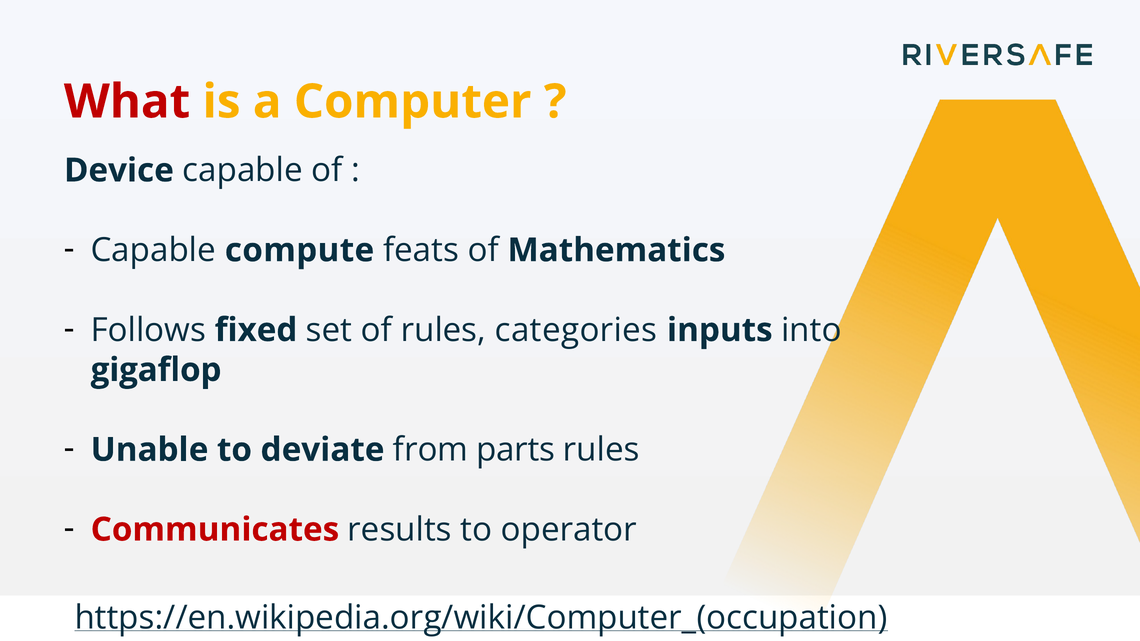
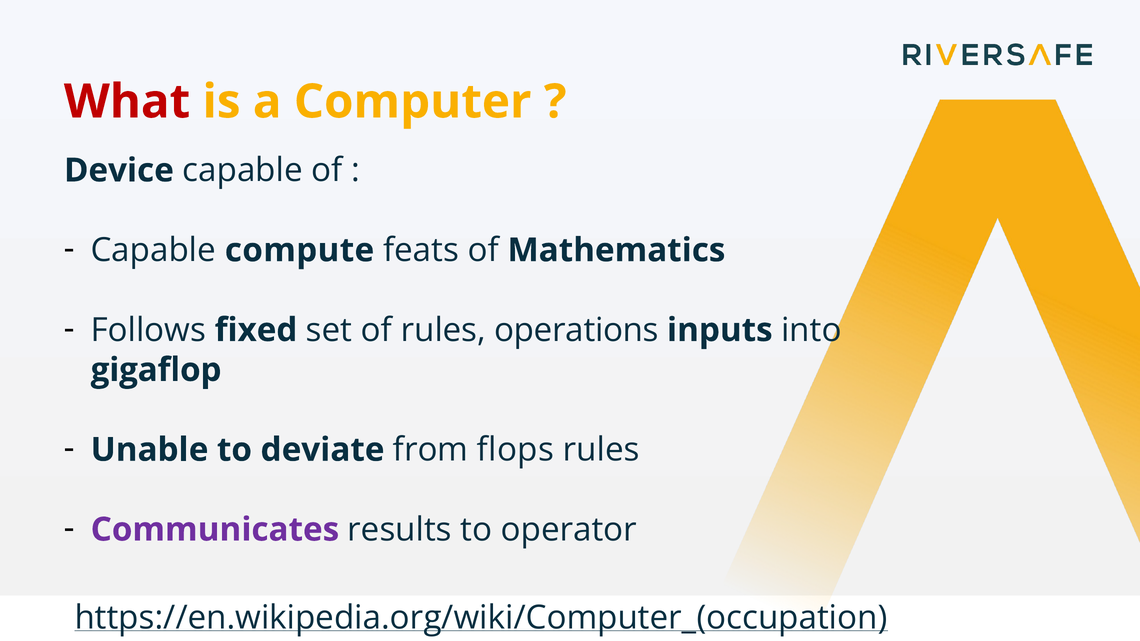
categories: categories -> operations
parts: parts -> flops
Communicates colour: red -> purple
